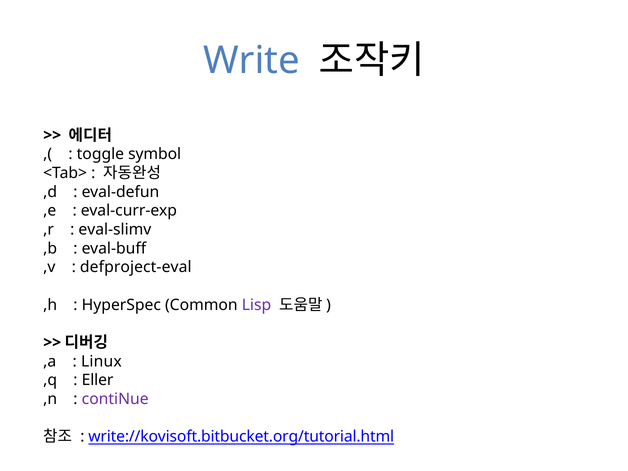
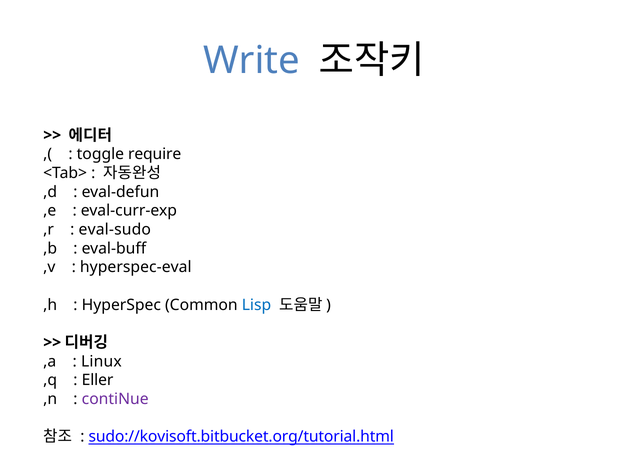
symbol: symbol -> require
eval-slimv: eval-slimv -> eval-sudo
defproject-eval: defproject-eval -> hyperspec-eval
Lisp colour: purple -> blue
write://kovisoft.bitbucket.org/tutorial.html: write://kovisoft.bitbucket.org/tutorial.html -> sudo://kovisoft.bitbucket.org/tutorial.html
